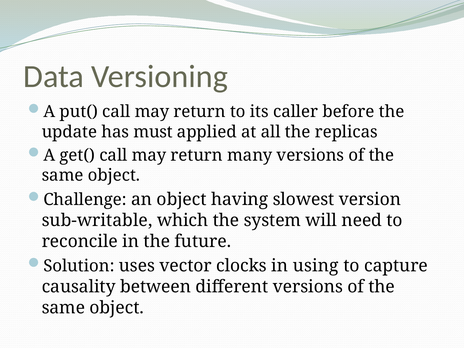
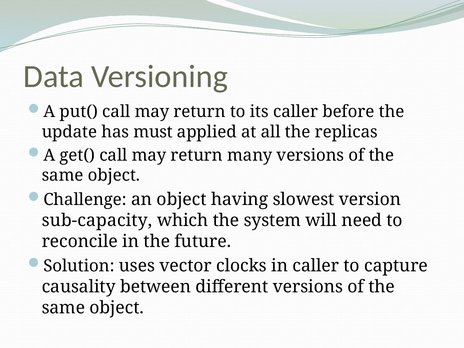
sub-writable: sub-writable -> sub-capacity
in using: using -> caller
